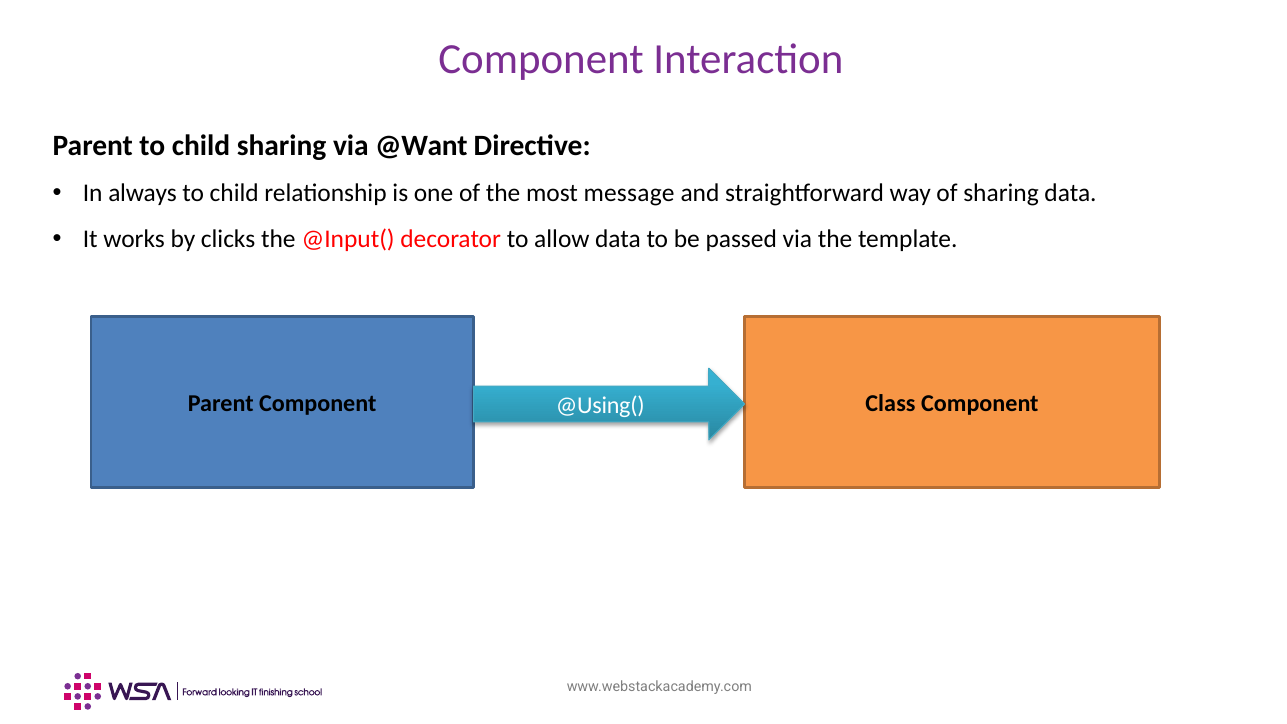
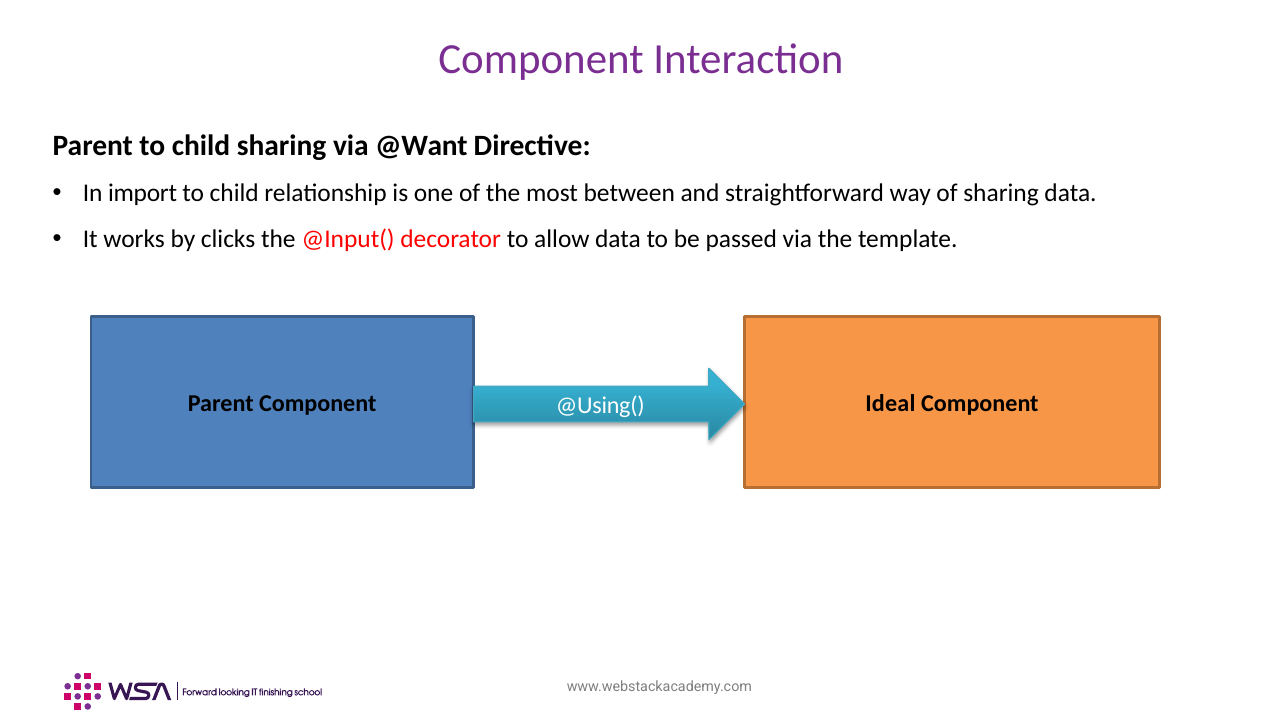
always: always -> import
message: message -> between
Class: Class -> Ideal
